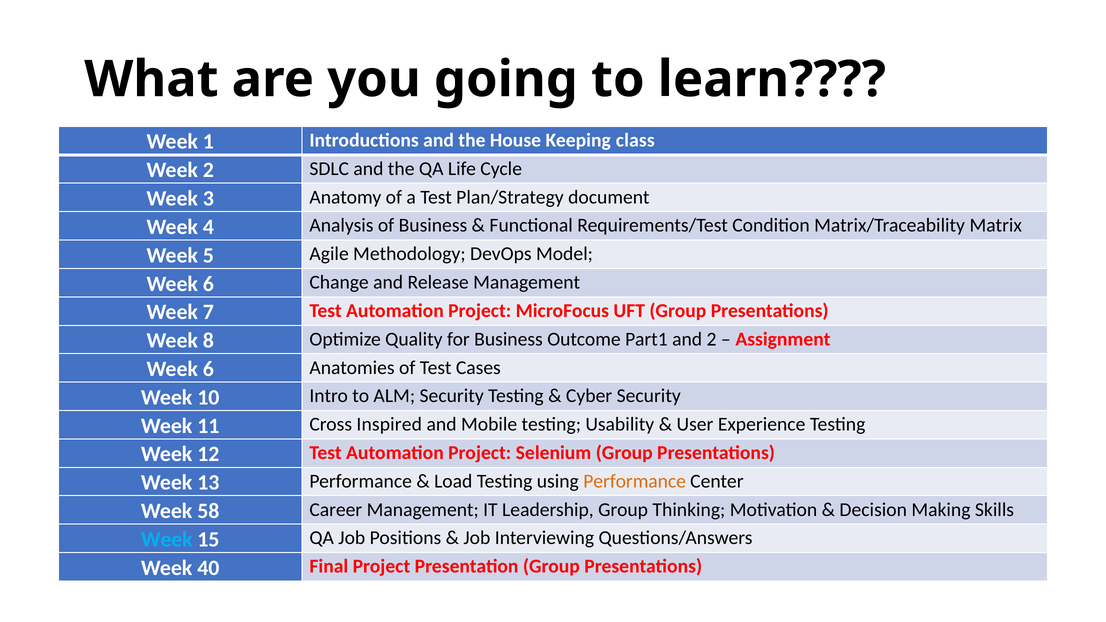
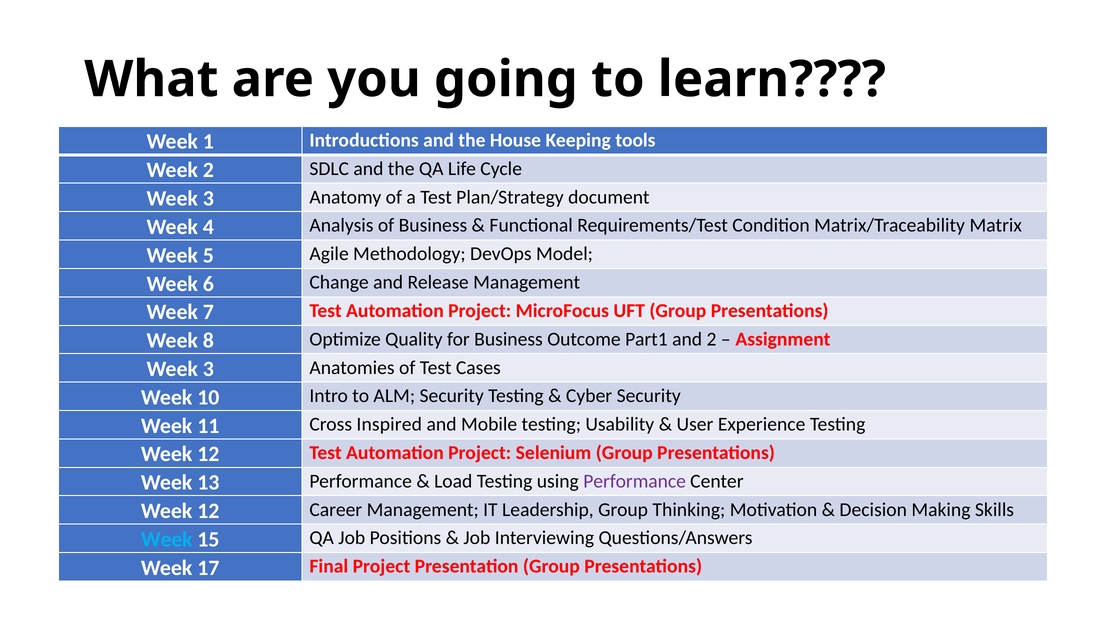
class: class -> tools
6 at (208, 369): 6 -> 3
Performance at (635, 481) colour: orange -> purple
58 at (208, 511): 58 -> 12
40: 40 -> 17
